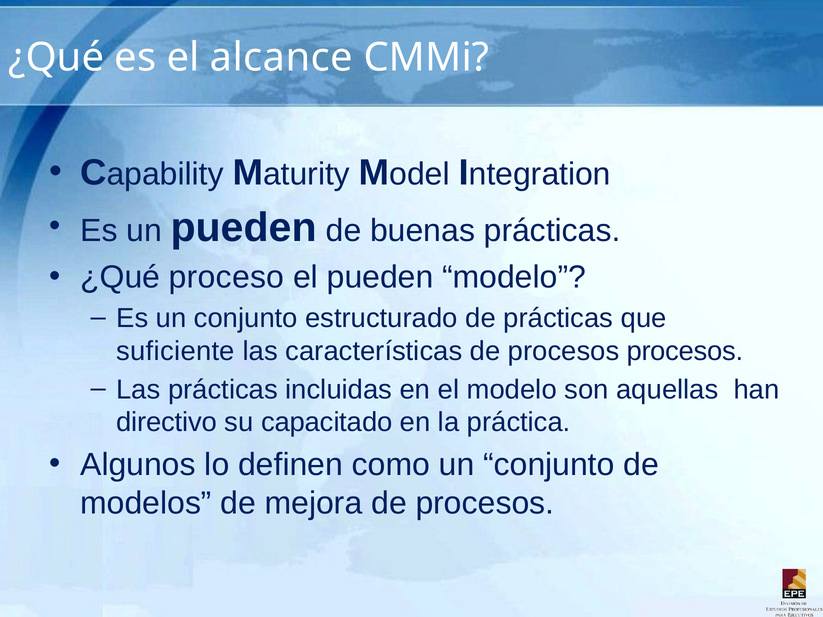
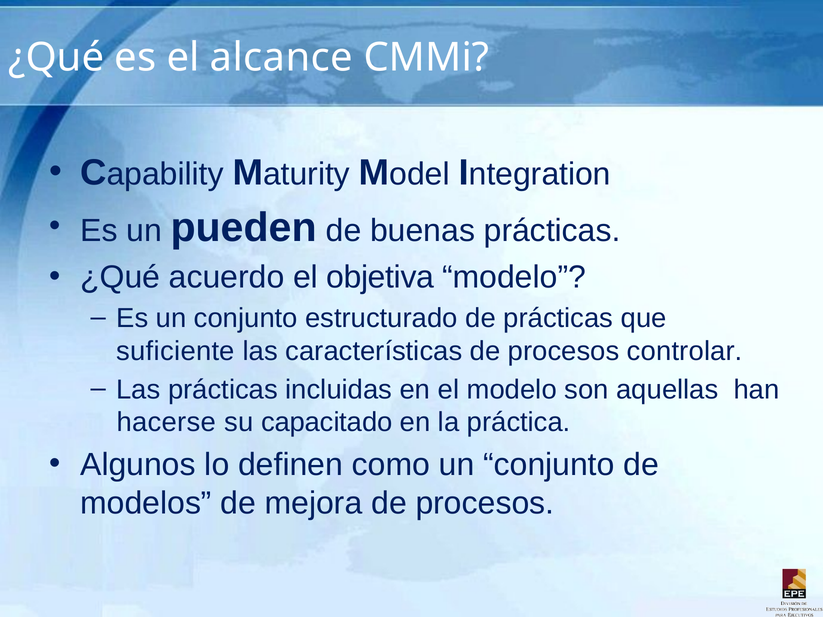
proceso: proceso -> acuerdo
el pueden: pueden -> objetiva
procesos procesos: procesos -> controlar
directivo: directivo -> hacerse
